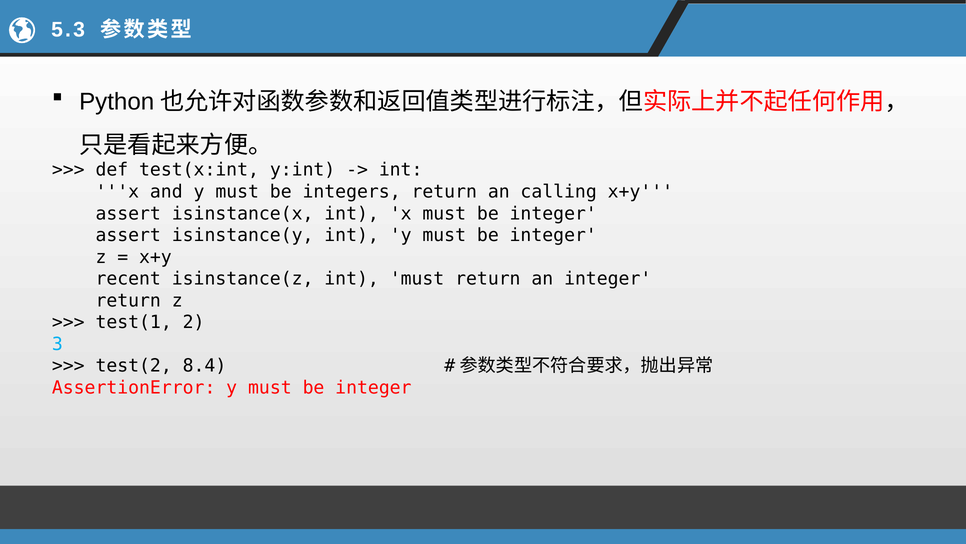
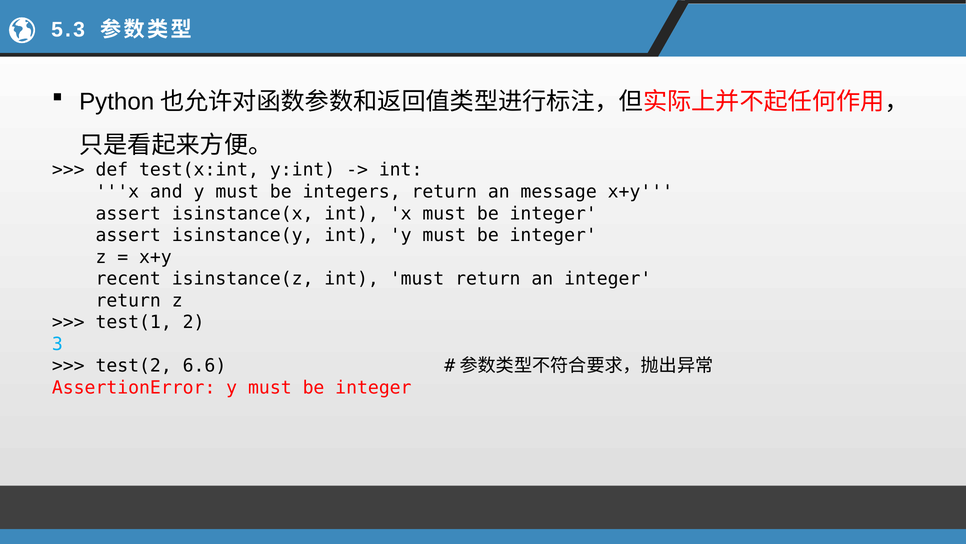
calling: calling -> message
8.4: 8.4 -> 6.6
